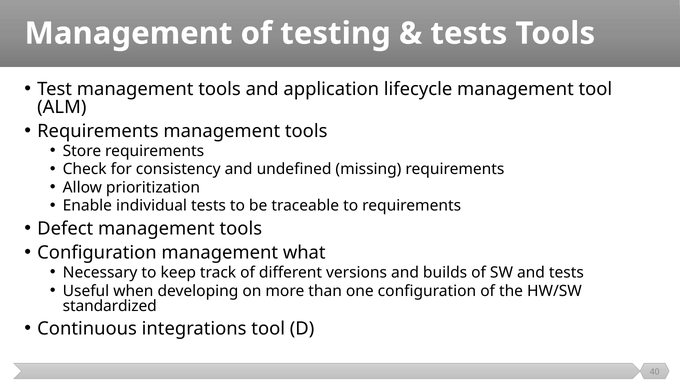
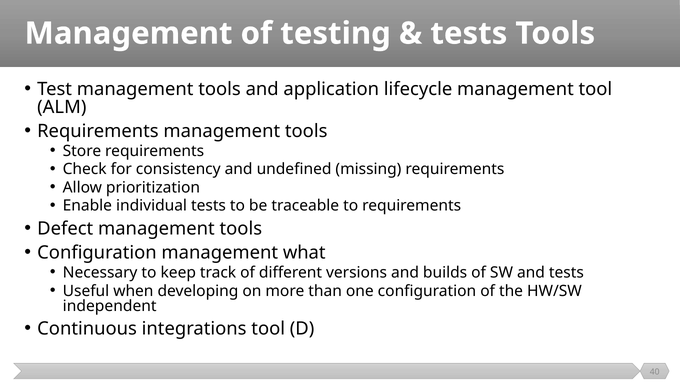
standardized: standardized -> independent
